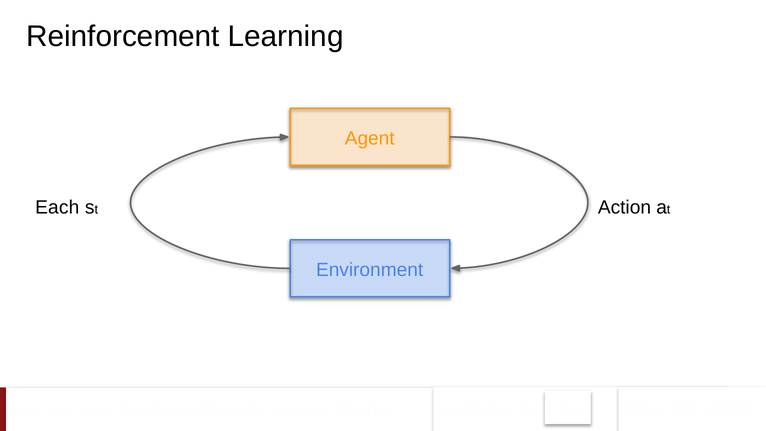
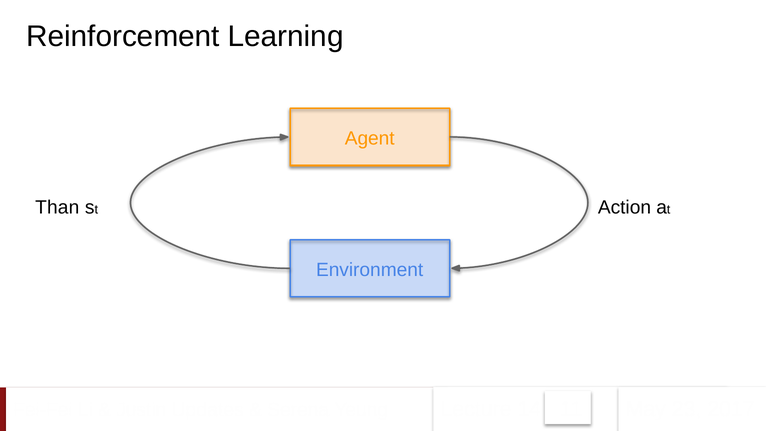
Each: Each -> Than
